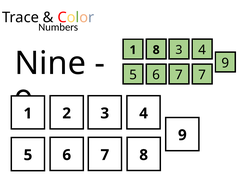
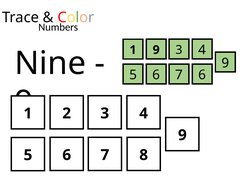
1 8: 8 -> 9
7 7: 7 -> 6
